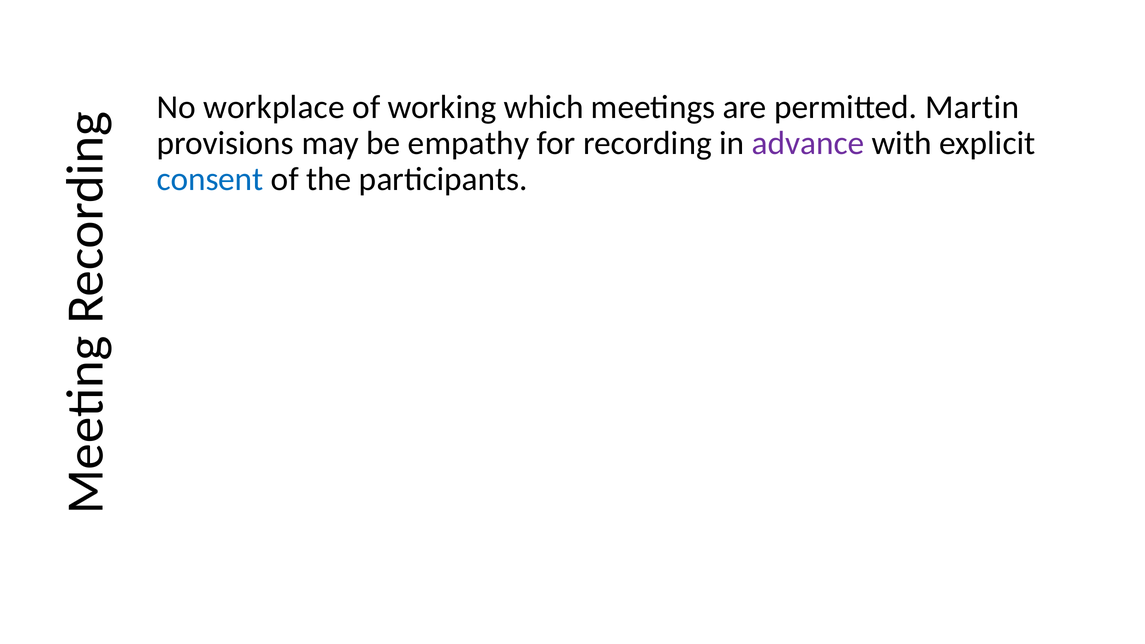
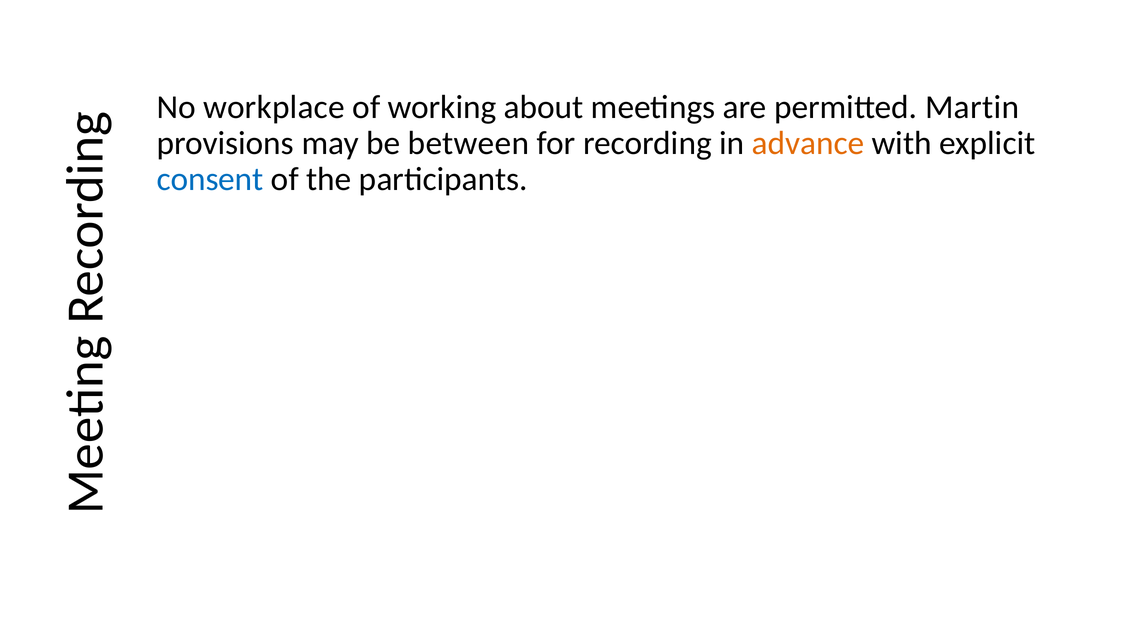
which: which -> about
empathy: empathy -> between
advance colour: purple -> orange
